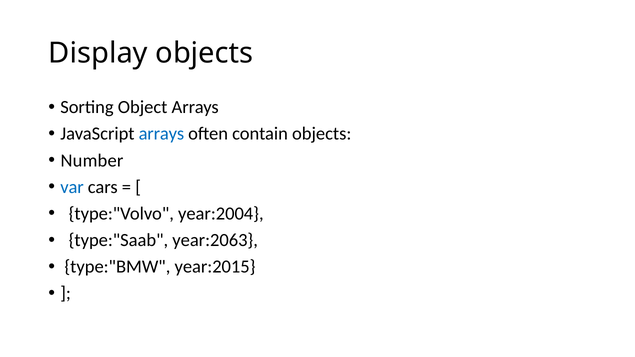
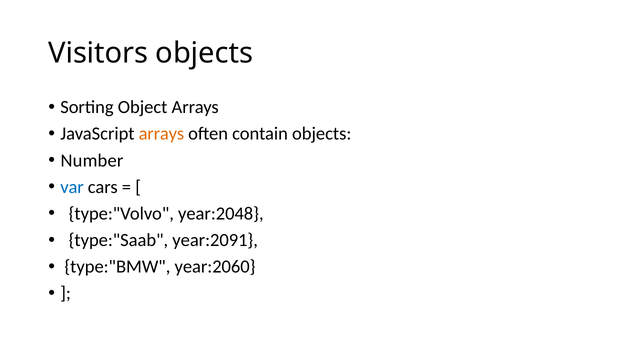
Display: Display -> Visitors
arrays at (161, 134) colour: blue -> orange
year:2004: year:2004 -> year:2048
year:2063: year:2063 -> year:2091
year:2015: year:2015 -> year:2060
